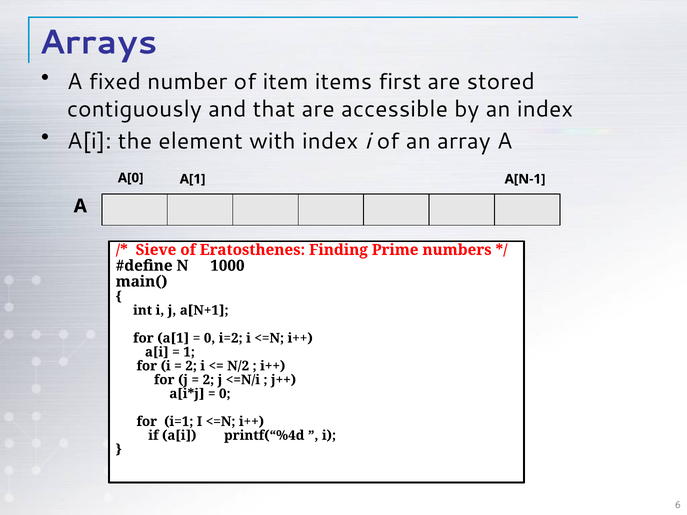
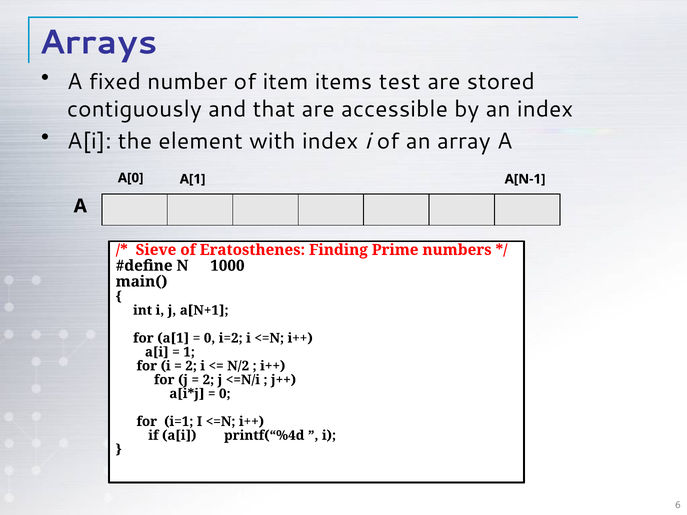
first: first -> test
